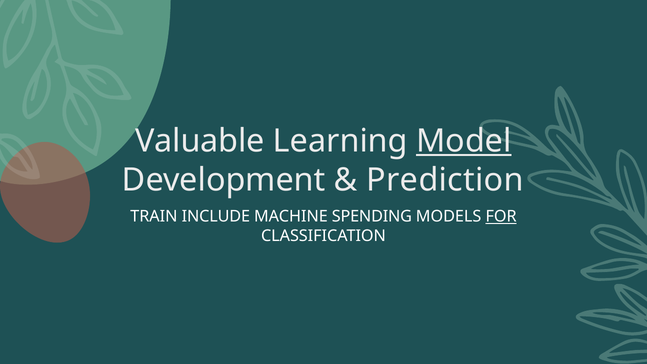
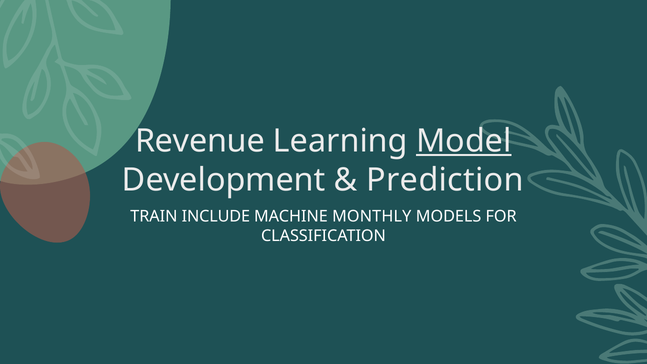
Valuable: Valuable -> Revenue
SPENDING: SPENDING -> MONTHLY
FOR underline: present -> none
